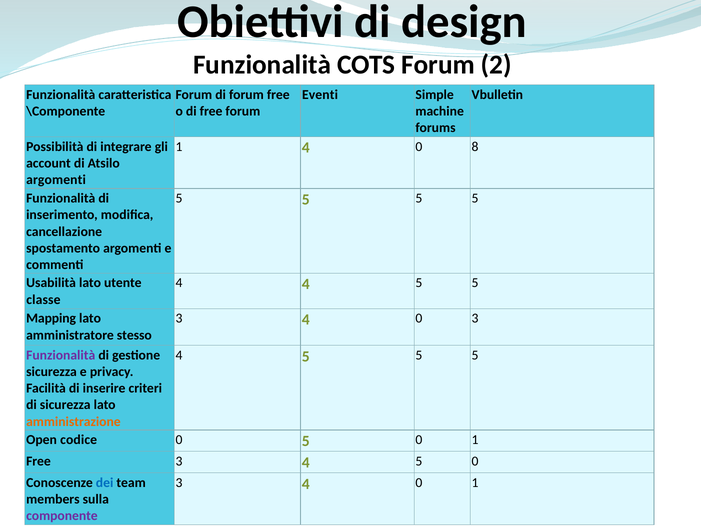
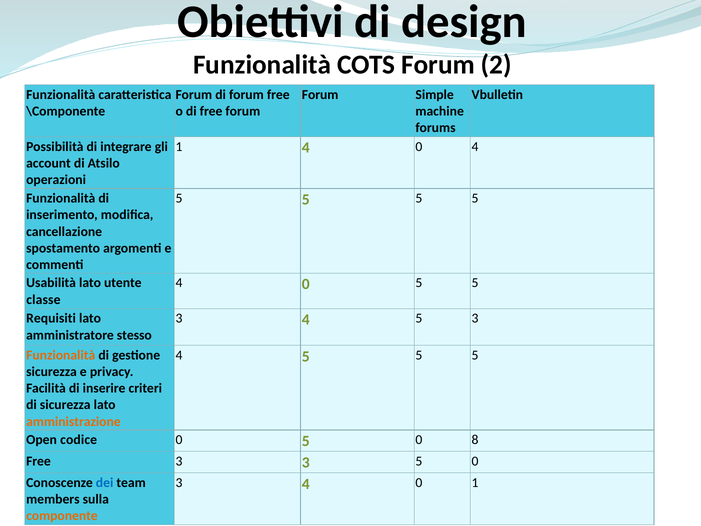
Eventi at (320, 95): Eventi -> Forum
0 8: 8 -> 4
argomenti at (56, 180): argomenti -> operazioni
4 at (306, 284): 4 -> 0
Mapping: Mapping -> Requisiti
0 at (419, 318): 0 -> 5
Funzionalità at (61, 355) colour: purple -> orange
5 0 1: 1 -> 8
Free 3 4: 4 -> 3
componente colour: purple -> orange
